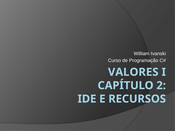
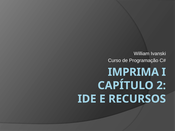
VALORES: VALORES -> IMPRIMA
